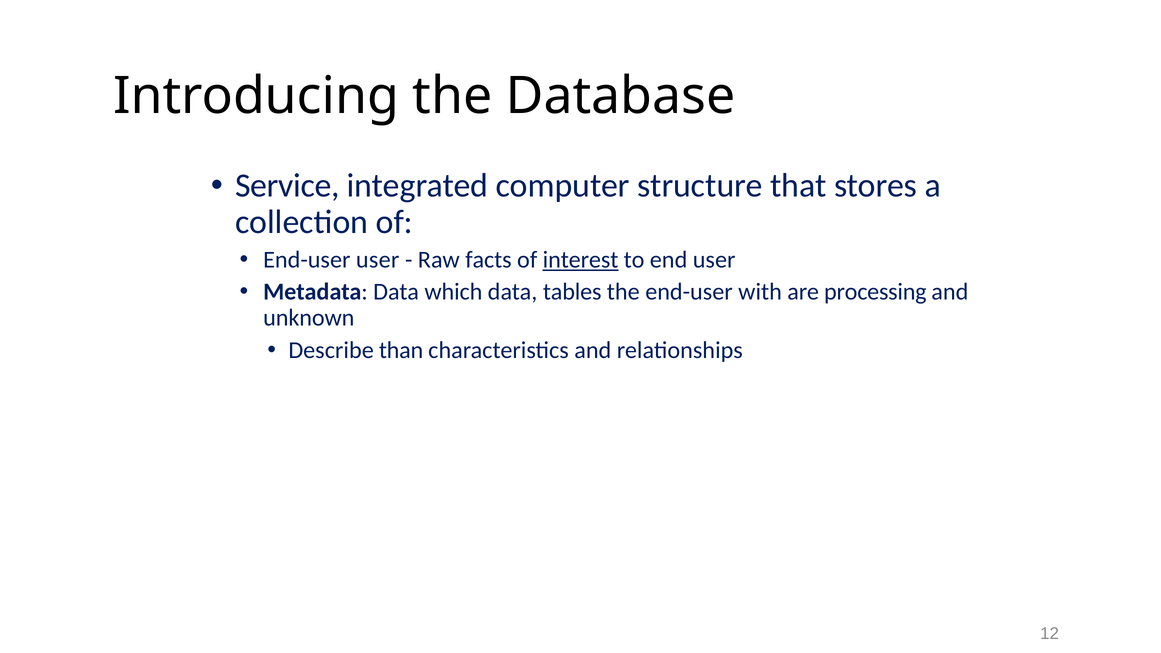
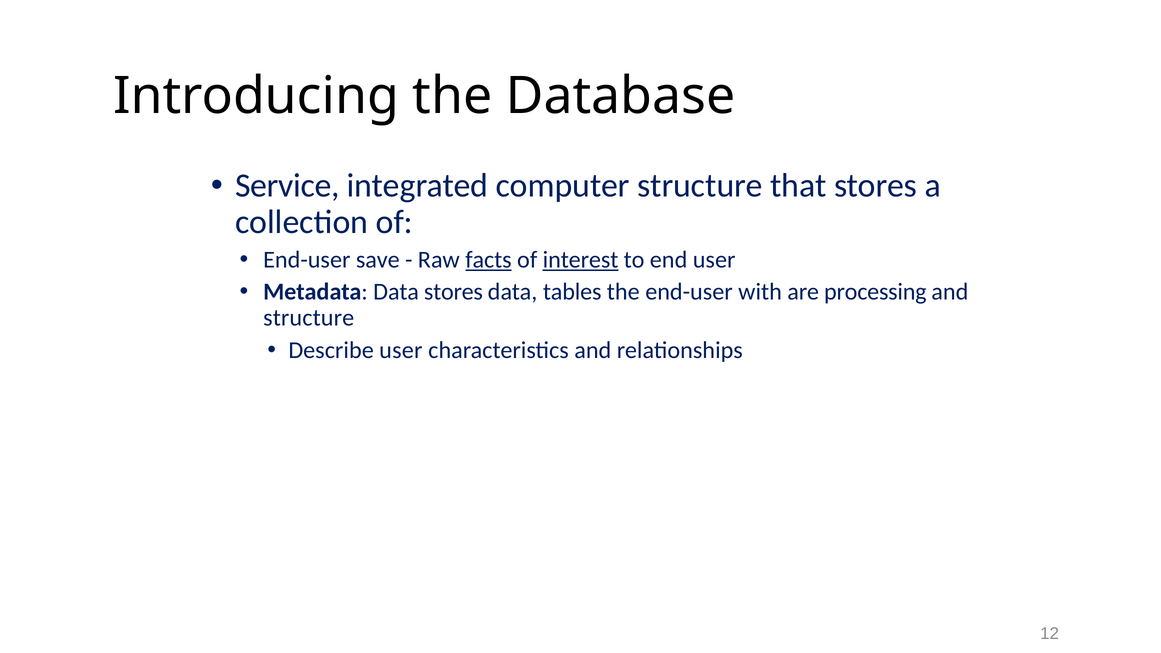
End-user user: user -> save
facts underline: none -> present
Data which: which -> stores
unknown at (309, 318): unknown -> structure
Describe than: than -> user
